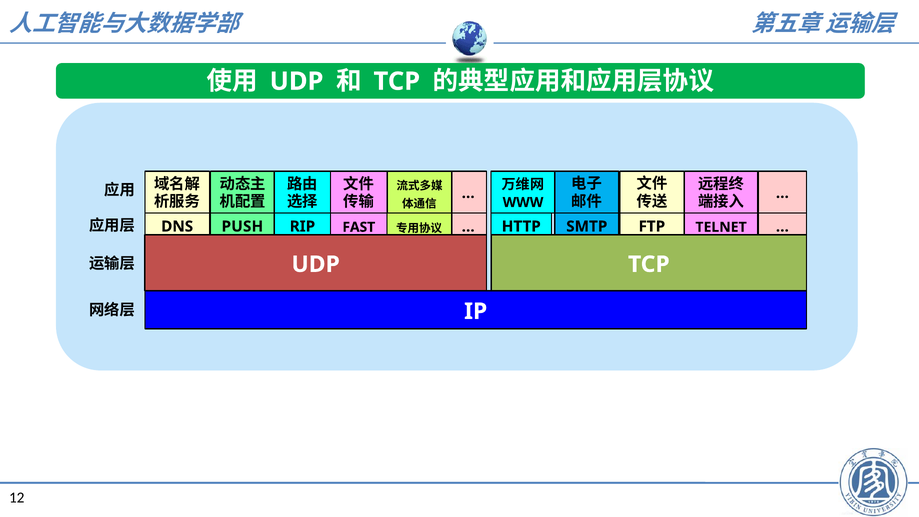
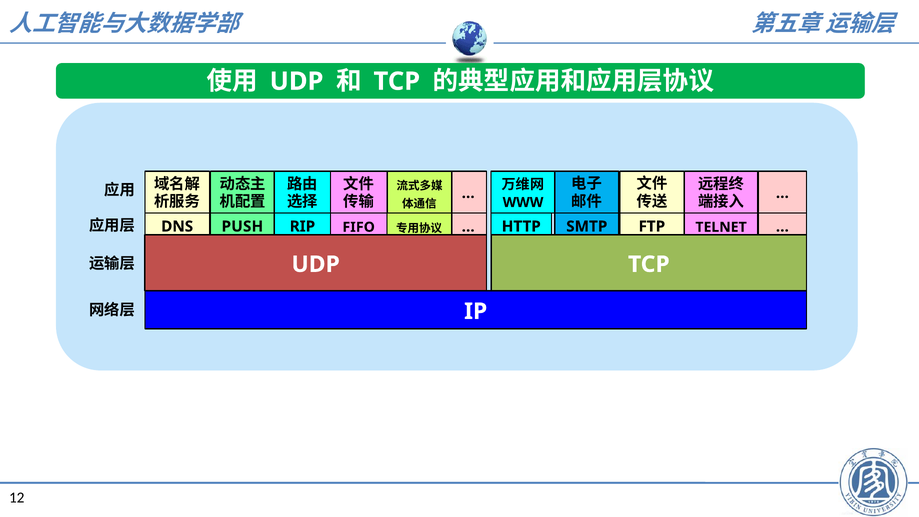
FAST: FAST -> FIFO
